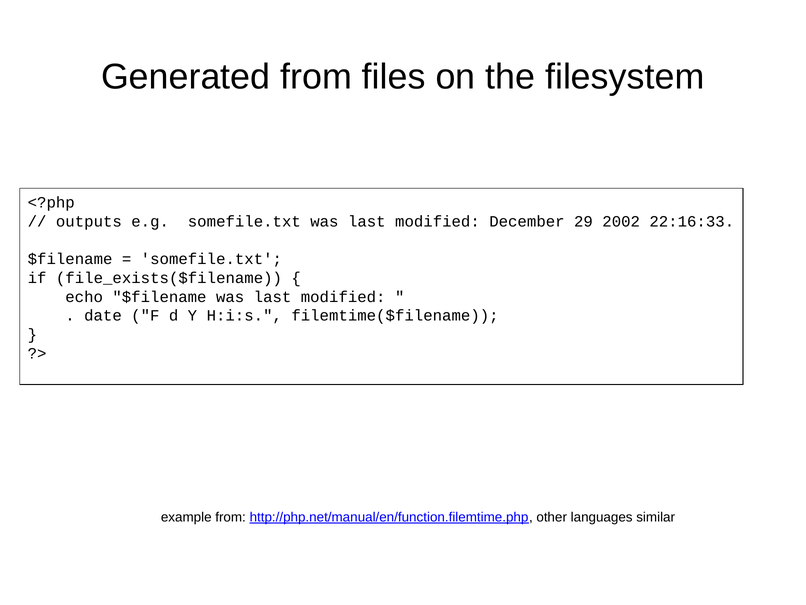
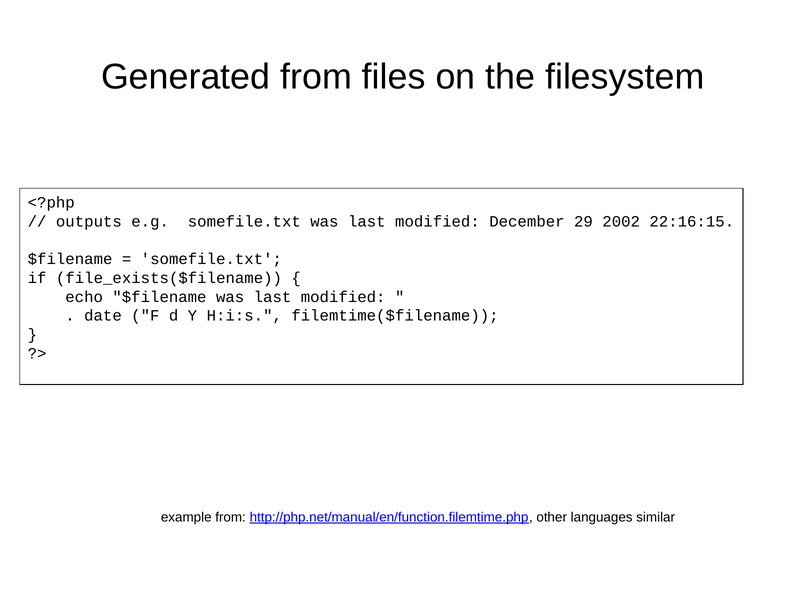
22:16:33: 22:16:33 -> 22:16:15
